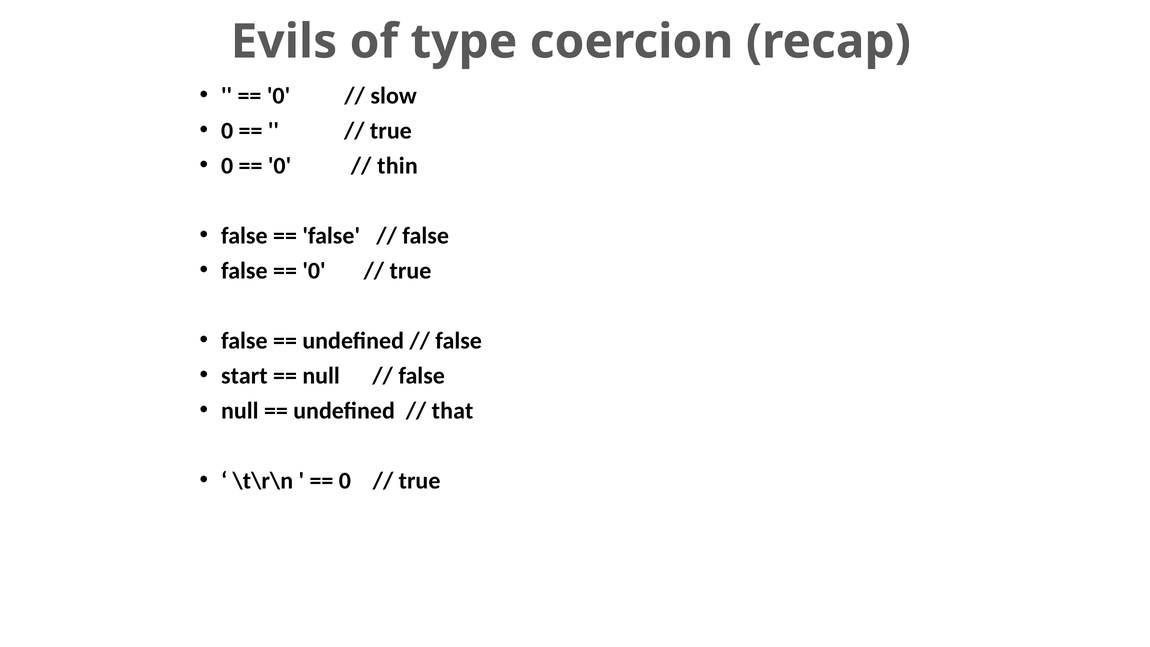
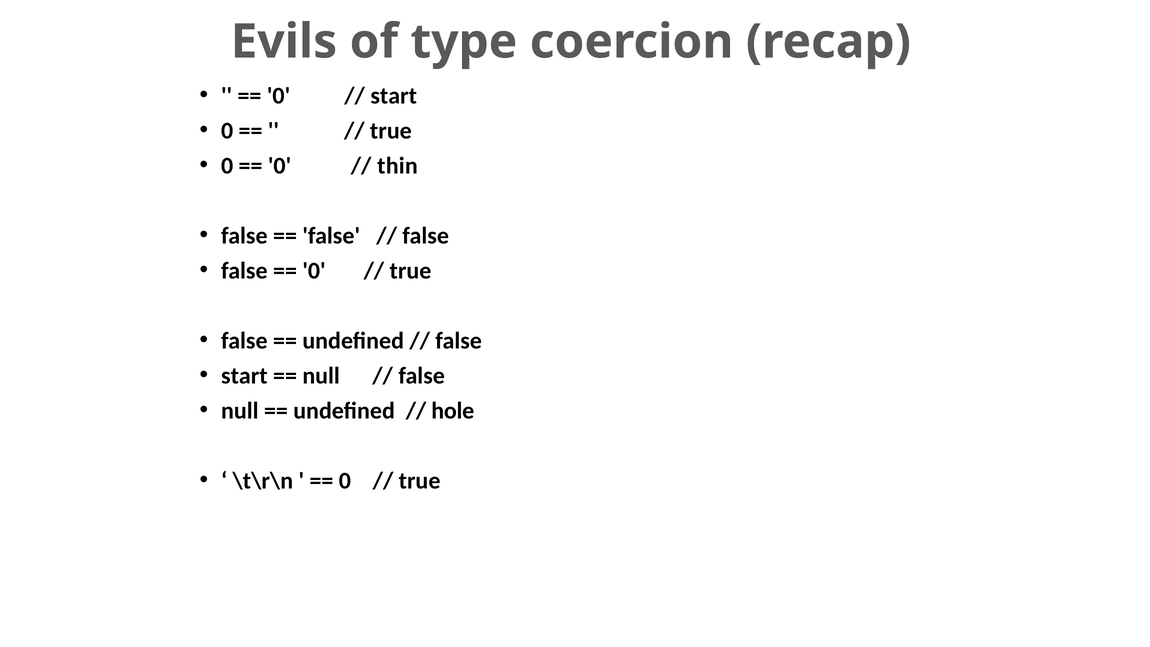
slow at (394, 96): slow -> start
that: that -> hole
